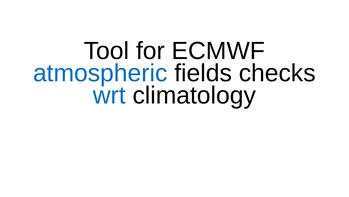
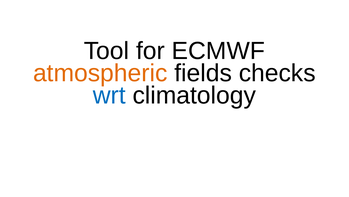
atmospheric colour: blue -> orange
